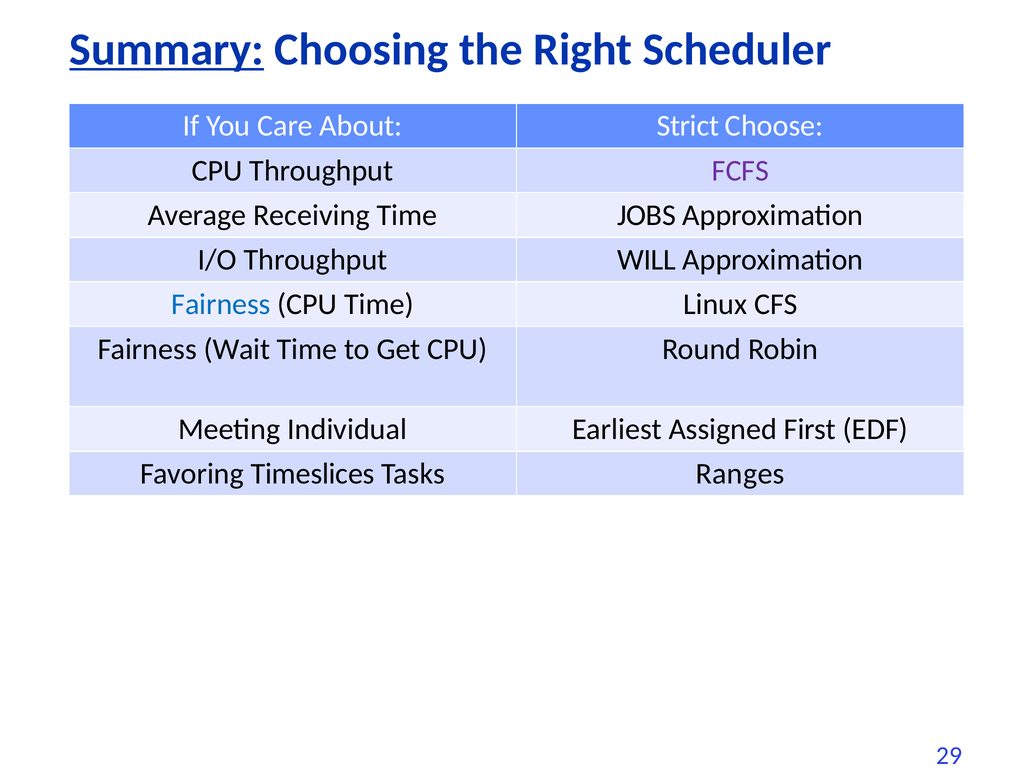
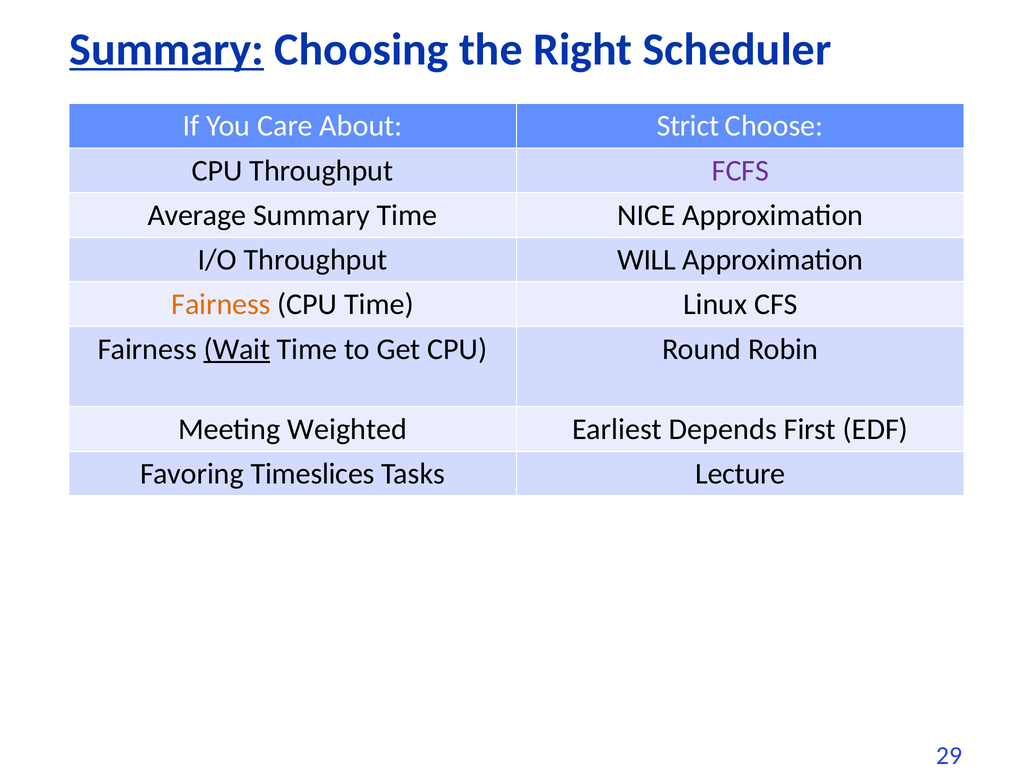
Average Receiving: Receiving -> Summary
JOBS: JOBS -> NICE
Fairness at (221, 304) colour: blue -> orange
Wait underline: none -> present
Individual: Individual -> Weighted
Assigned: Assigned -> Depends
Ranges: Ranges -> Lecture
